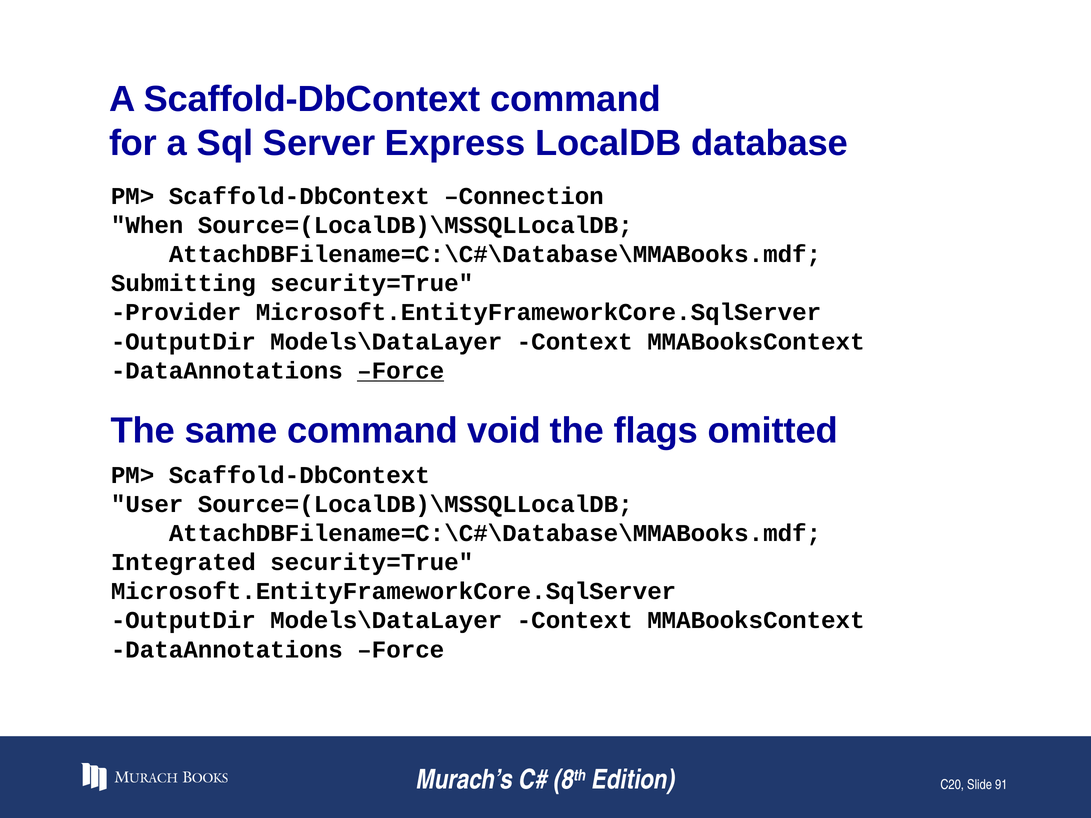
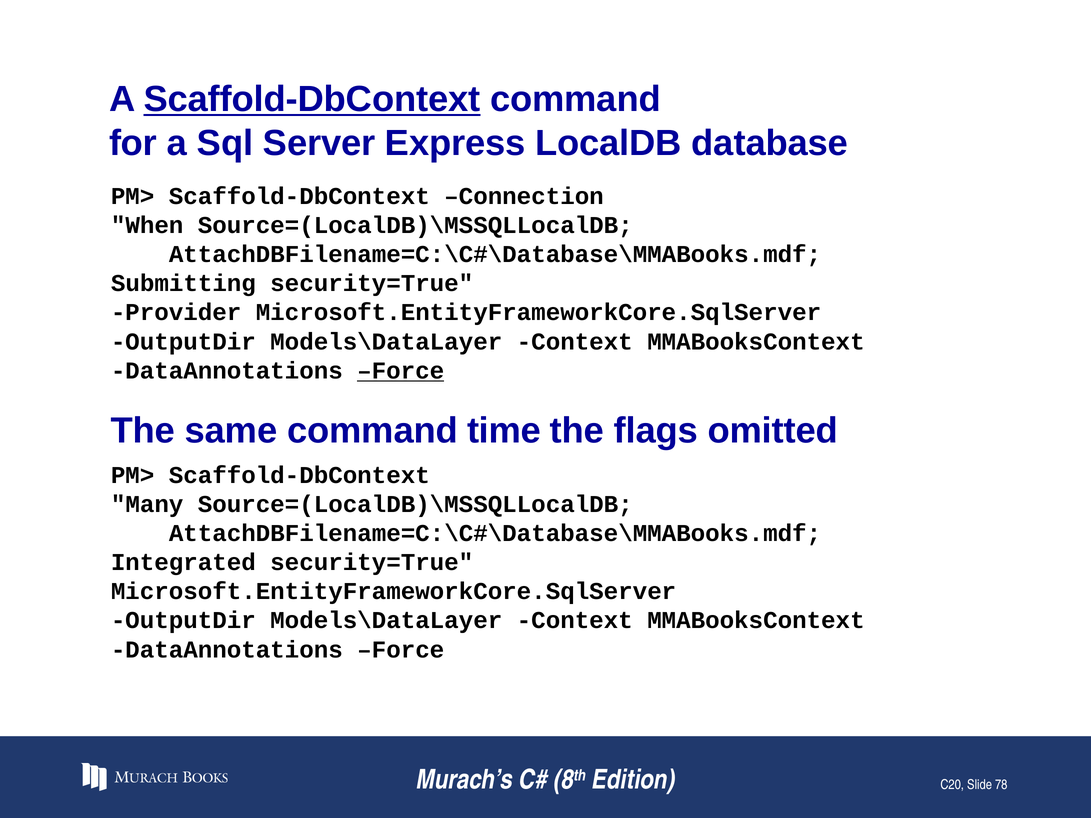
Scaffold-DbContext at (312, 99) underline: none -> present
void: void -> time
User: User -> Many
91: 91 -> 78
